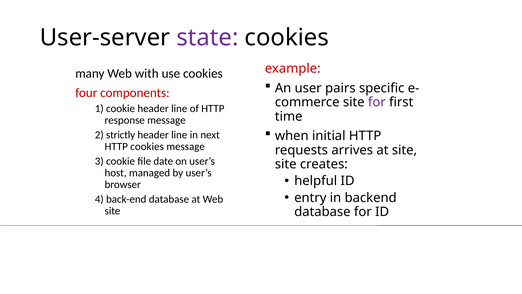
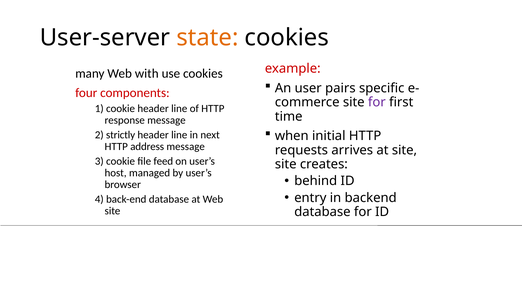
state colour: purple -> orange
HTTP cookies: cookies -> address
date: date -> feed
helpful: helpful -> behind
